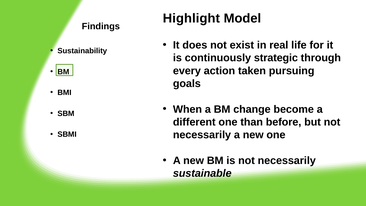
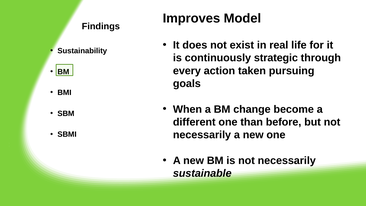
Highlight: Highlight -> Improves
